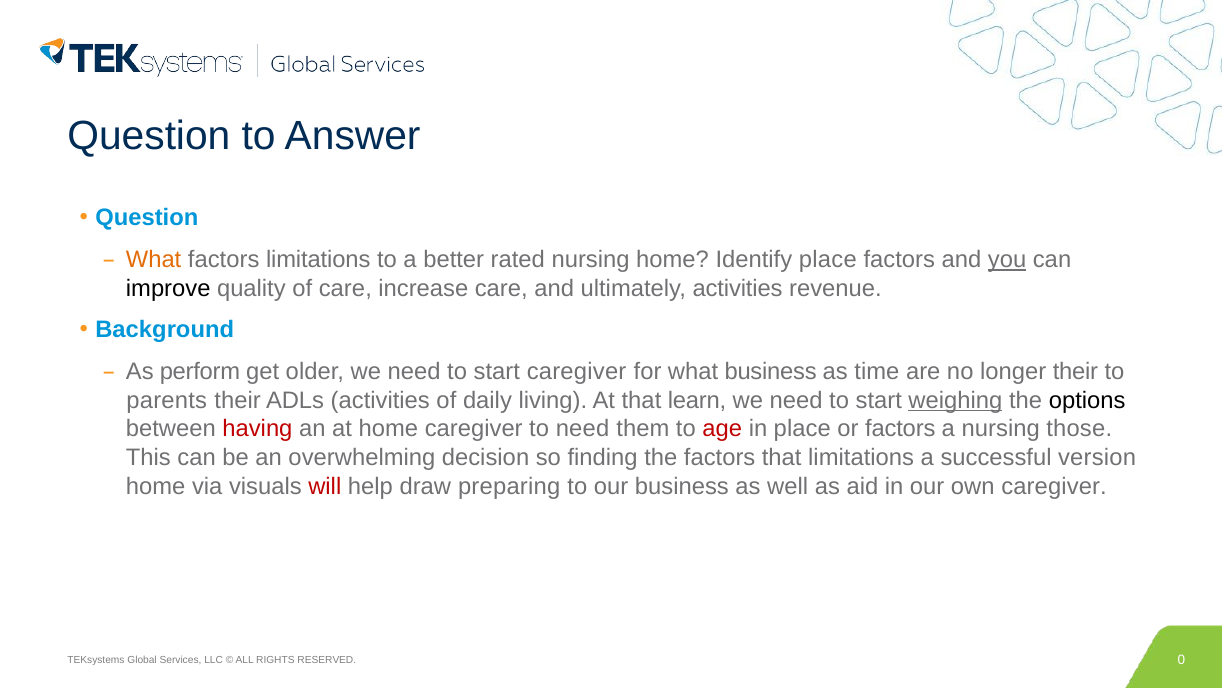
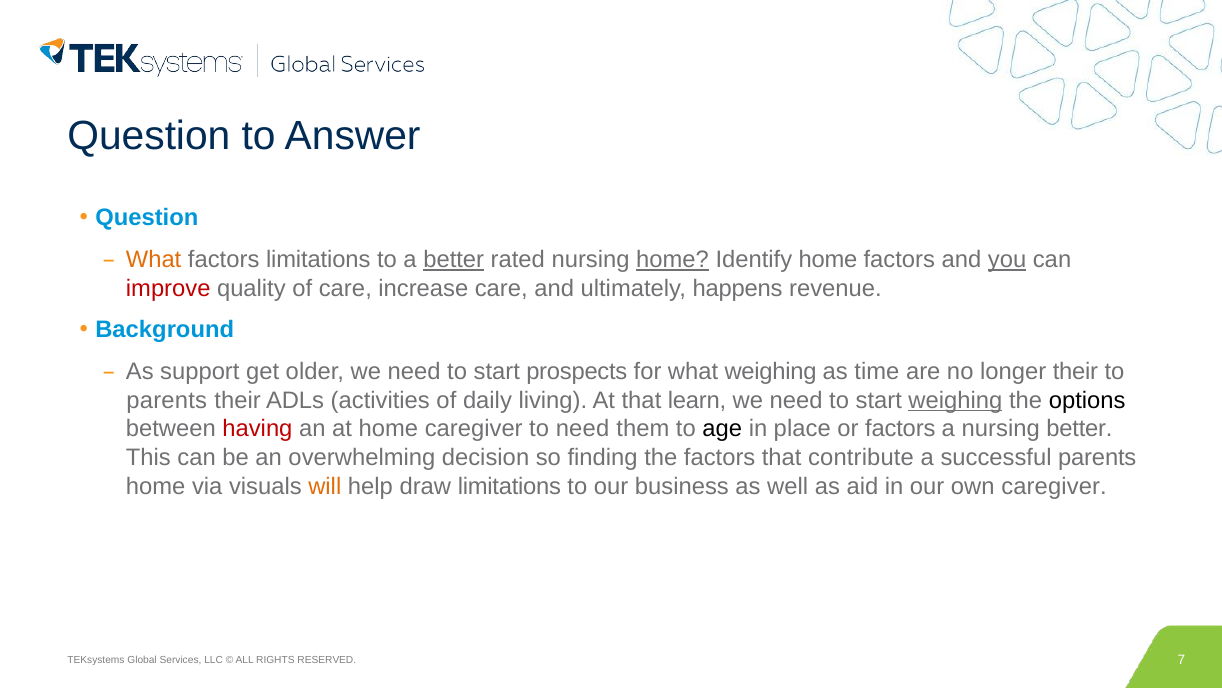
better at (454, 259) underline: none -> present
home at (673, 259) underline: none -> present
Identify place: place -> home
improve colour: black -> red
ultimately activities: activities -> happens
perform: perform -> support
start caregiver: caregiver -> prospects
what business: business -> weighing
age colour: red -> black
nursing those: those -> better
that limitations: limitations -> contribute
successful version: version -> parents
will colour: red -> orange
draw preparing: preparing -> limitations
0: 0 -> 7
